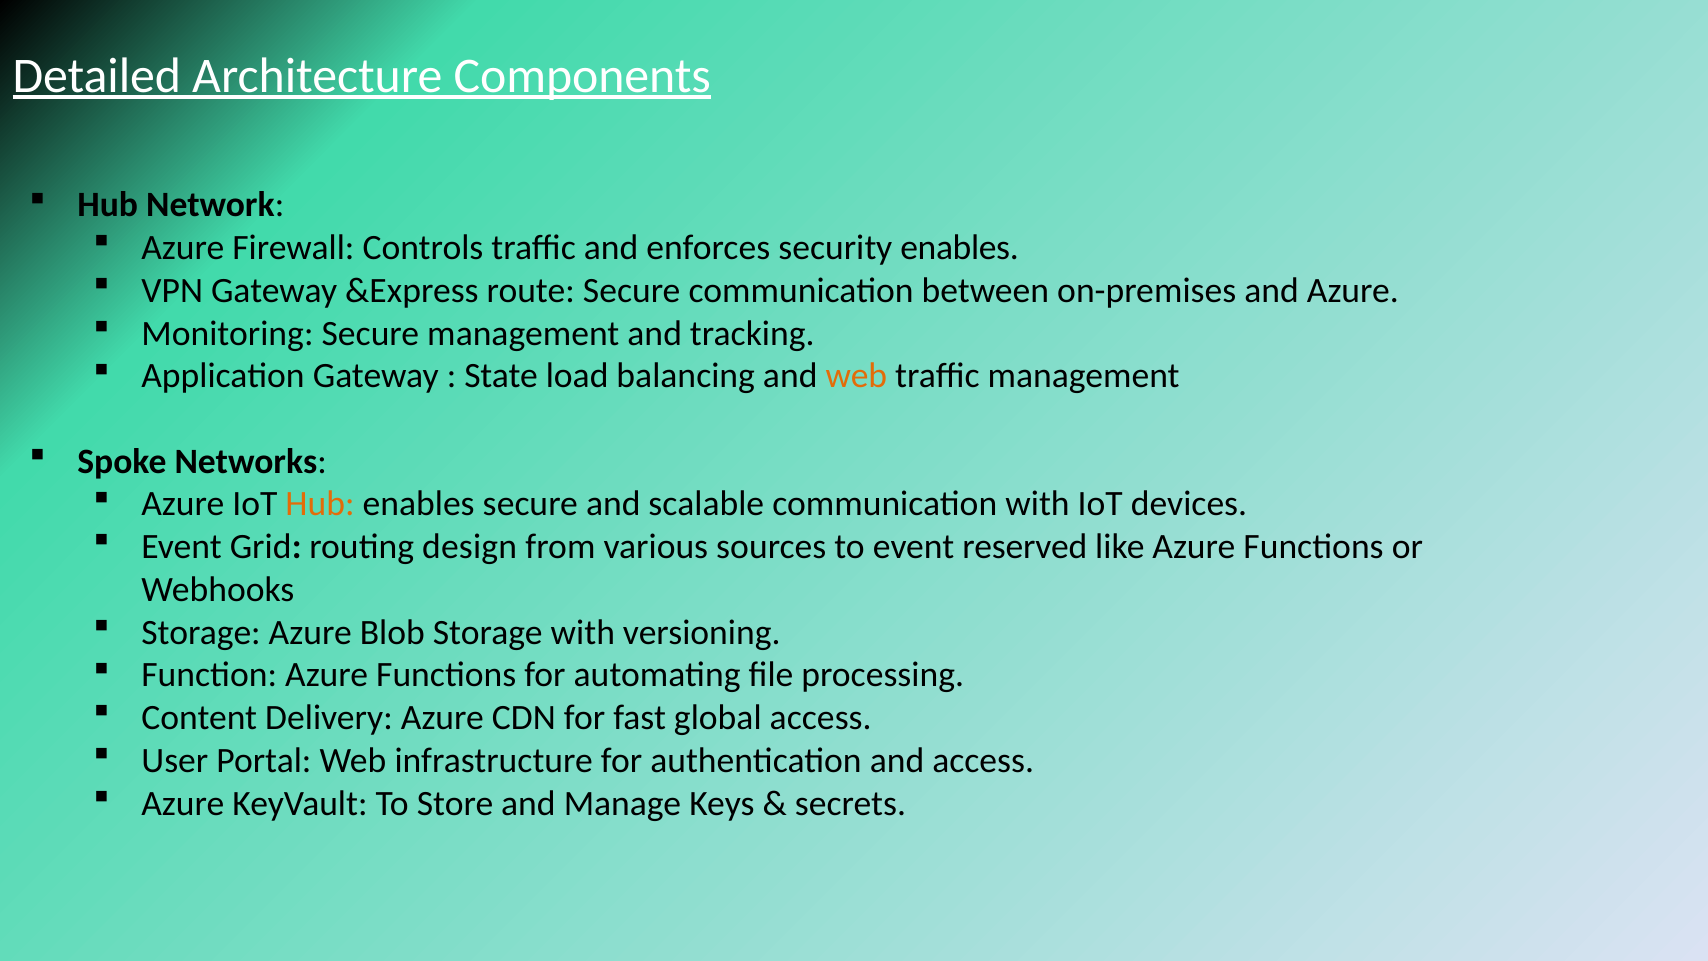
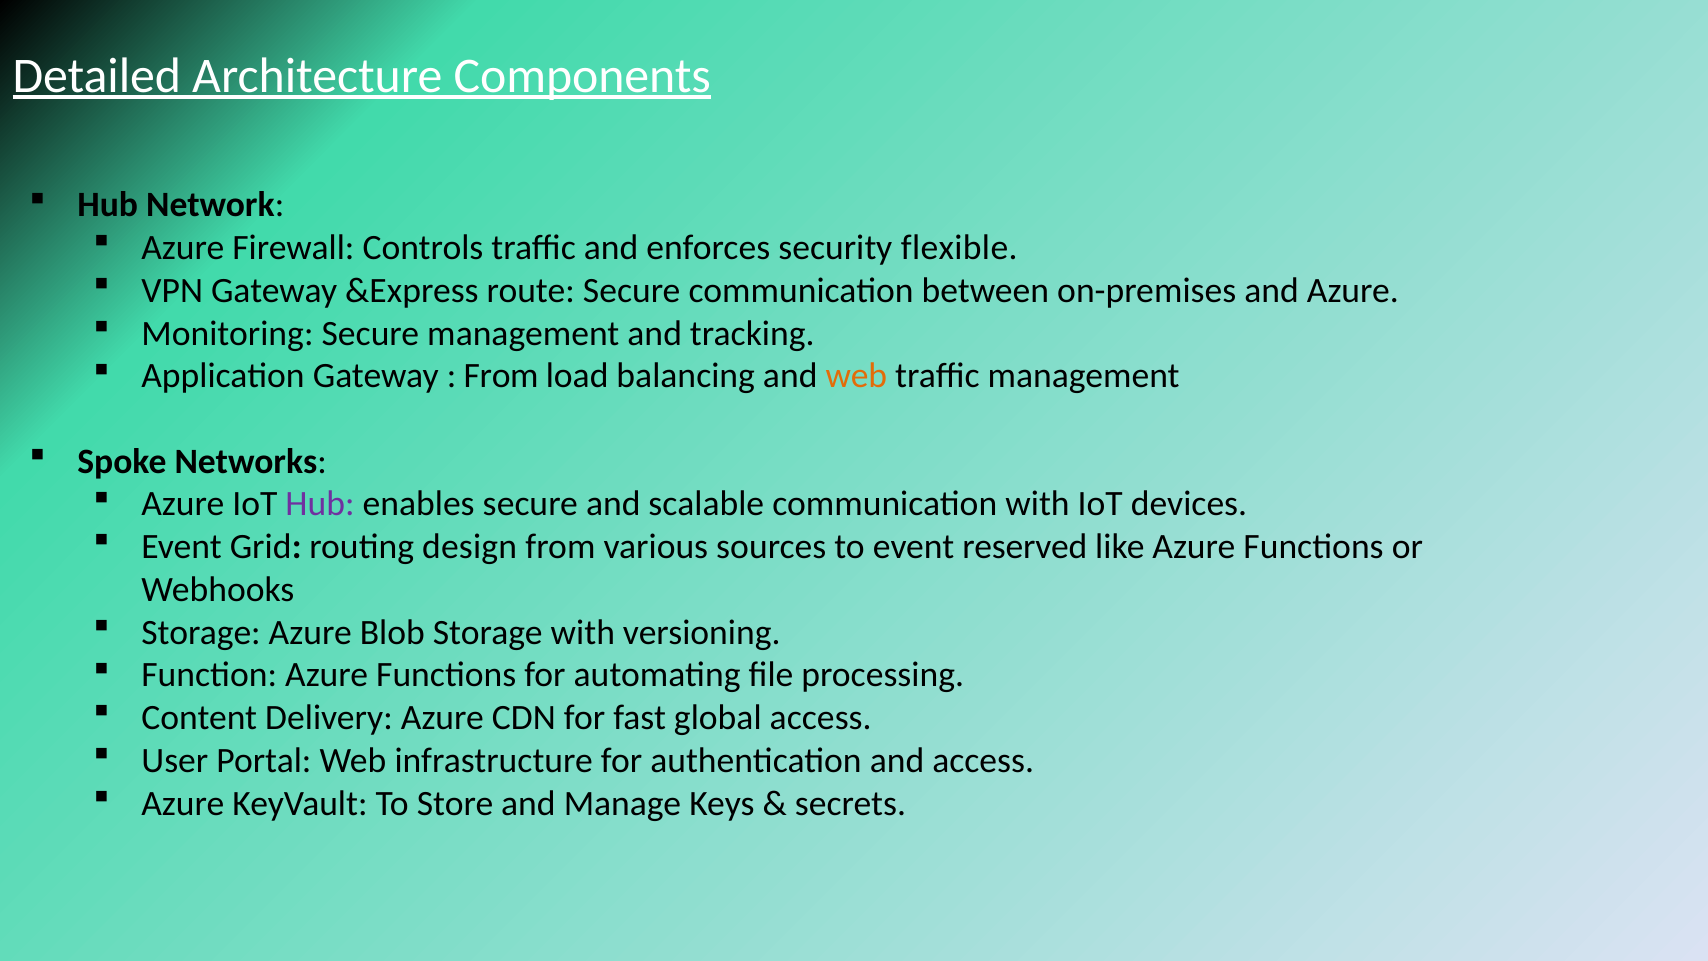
security enables: enables -> flexible
State at (501, 376): State -> From
Hub at (320, 504) colour: orange -> purple
